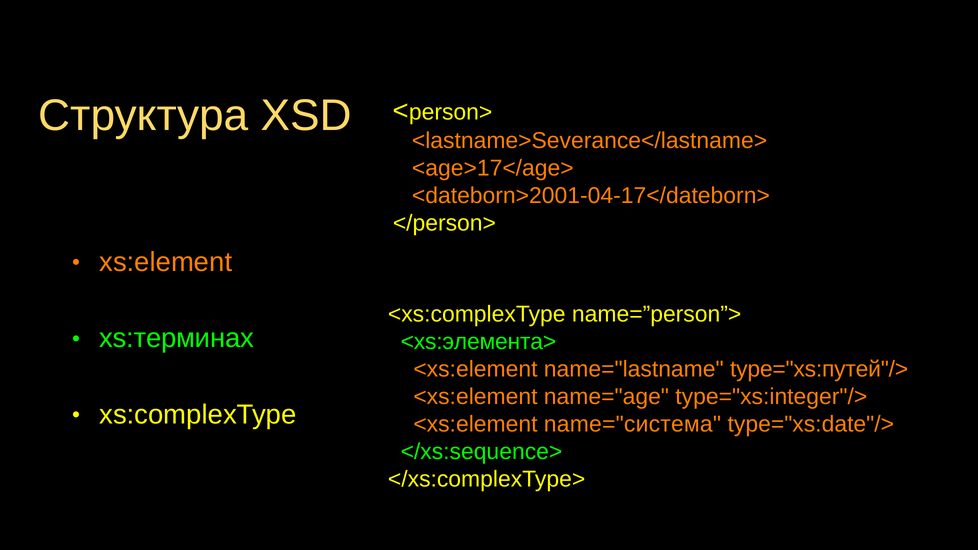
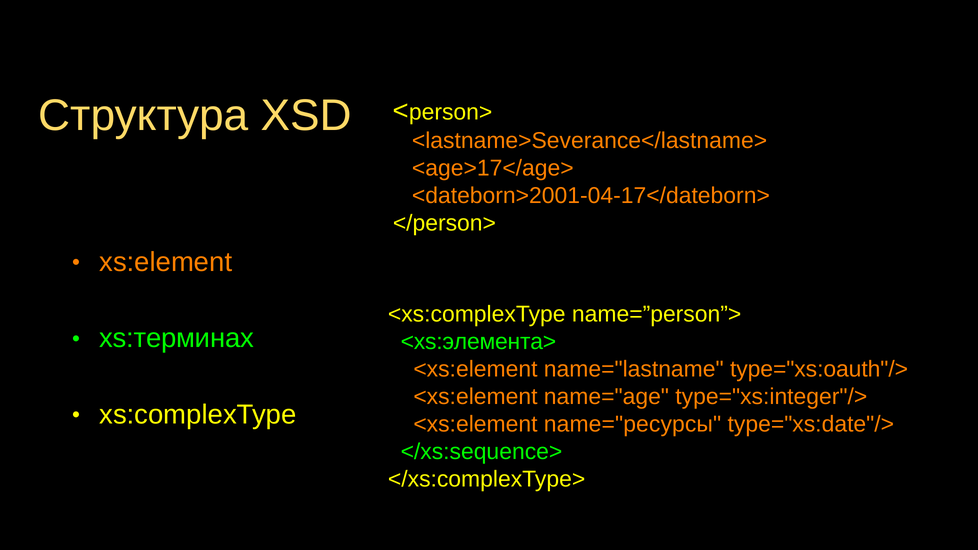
type="xs:путей"/>: type="xs:путей"/> -> type="xs:oauth"/>
name="система: name="система -> name="ресурсы
